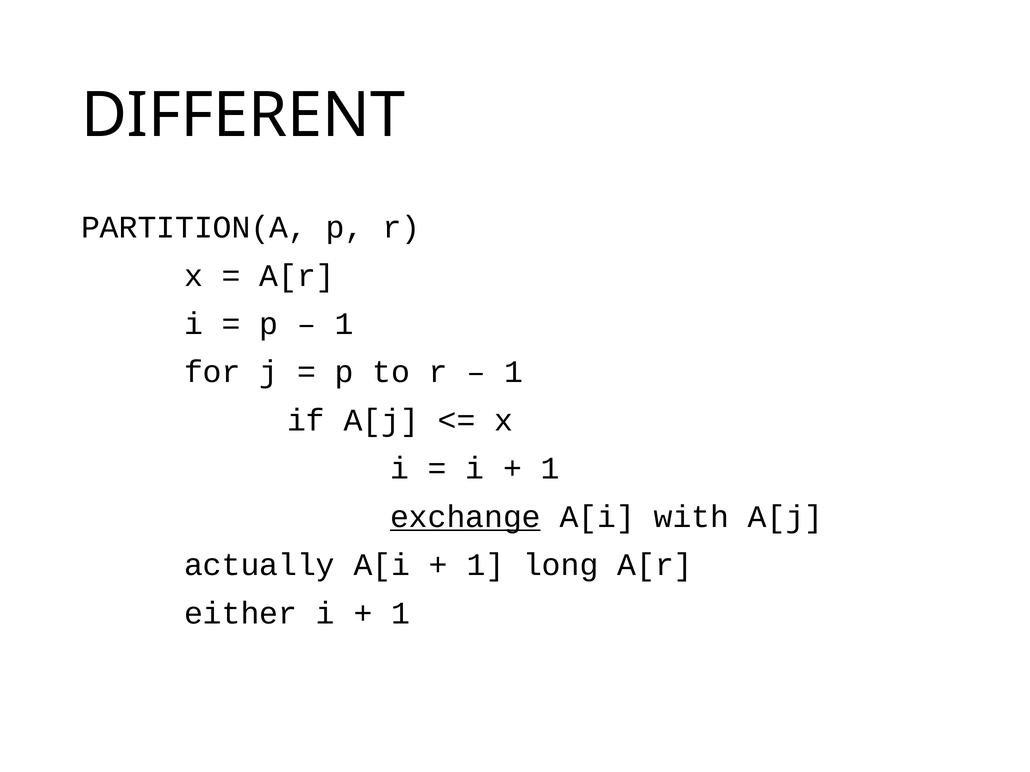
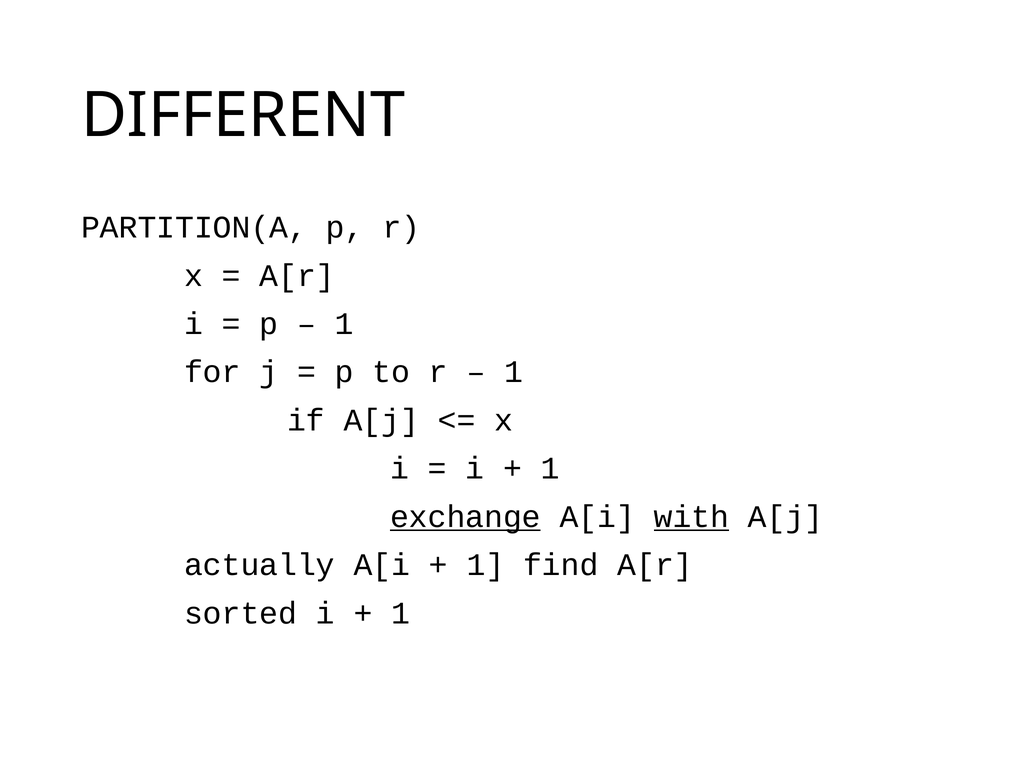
with underline: none -> present
long: long -> find
either: either -> sorted
